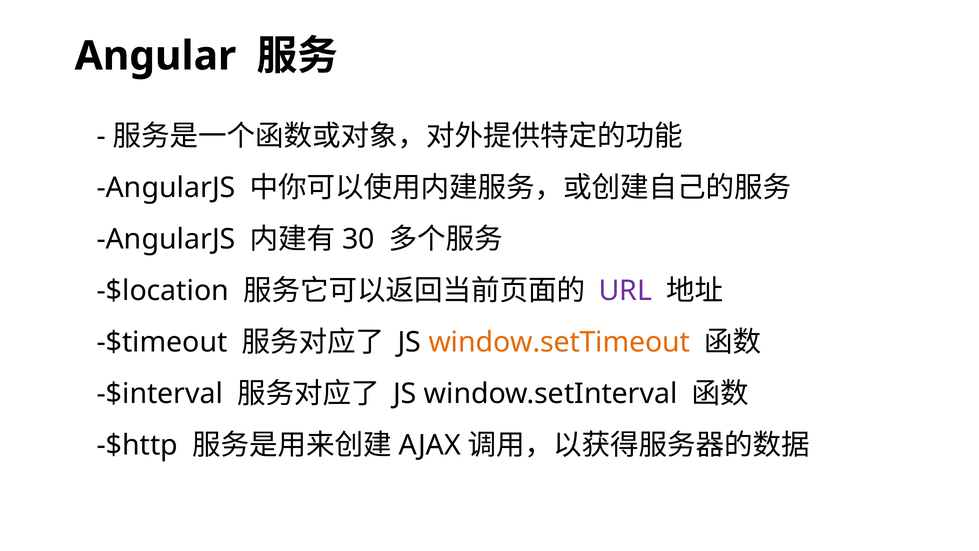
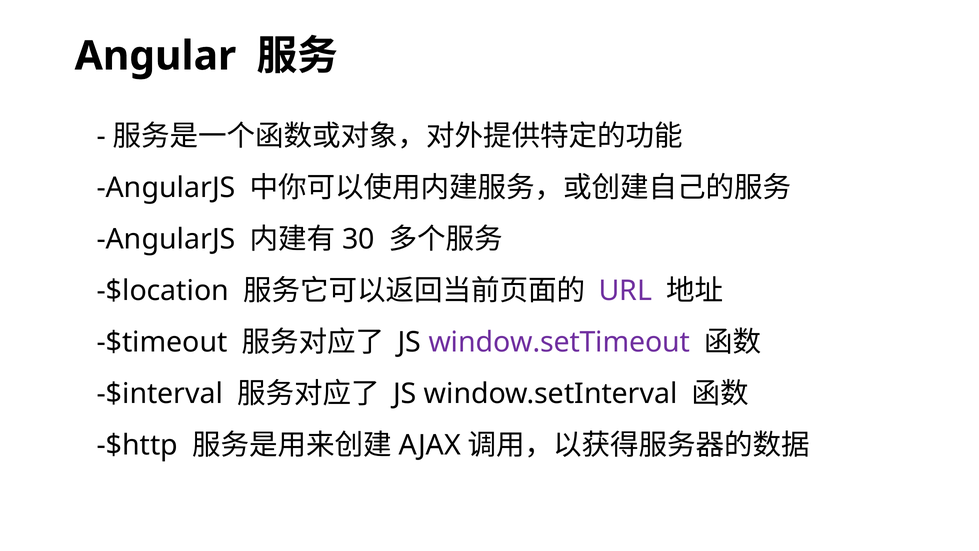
window.setTimeout colour: orange -> purple
